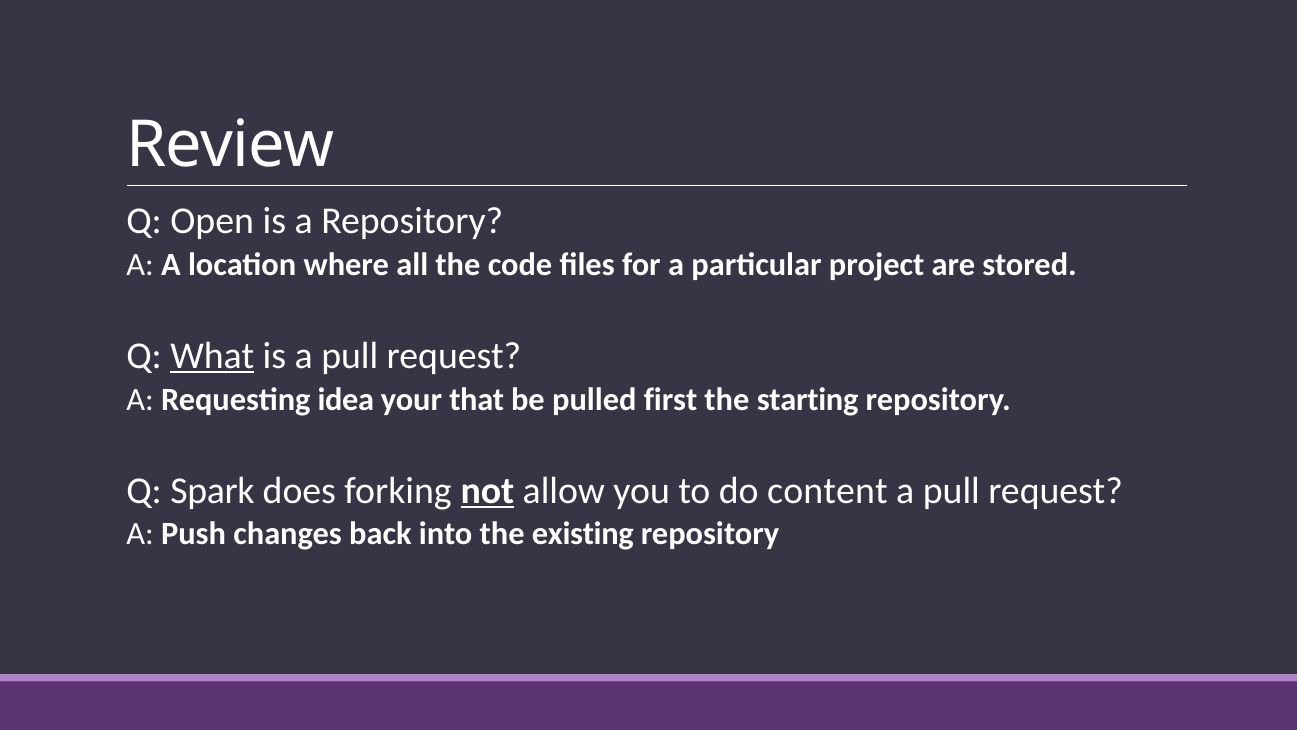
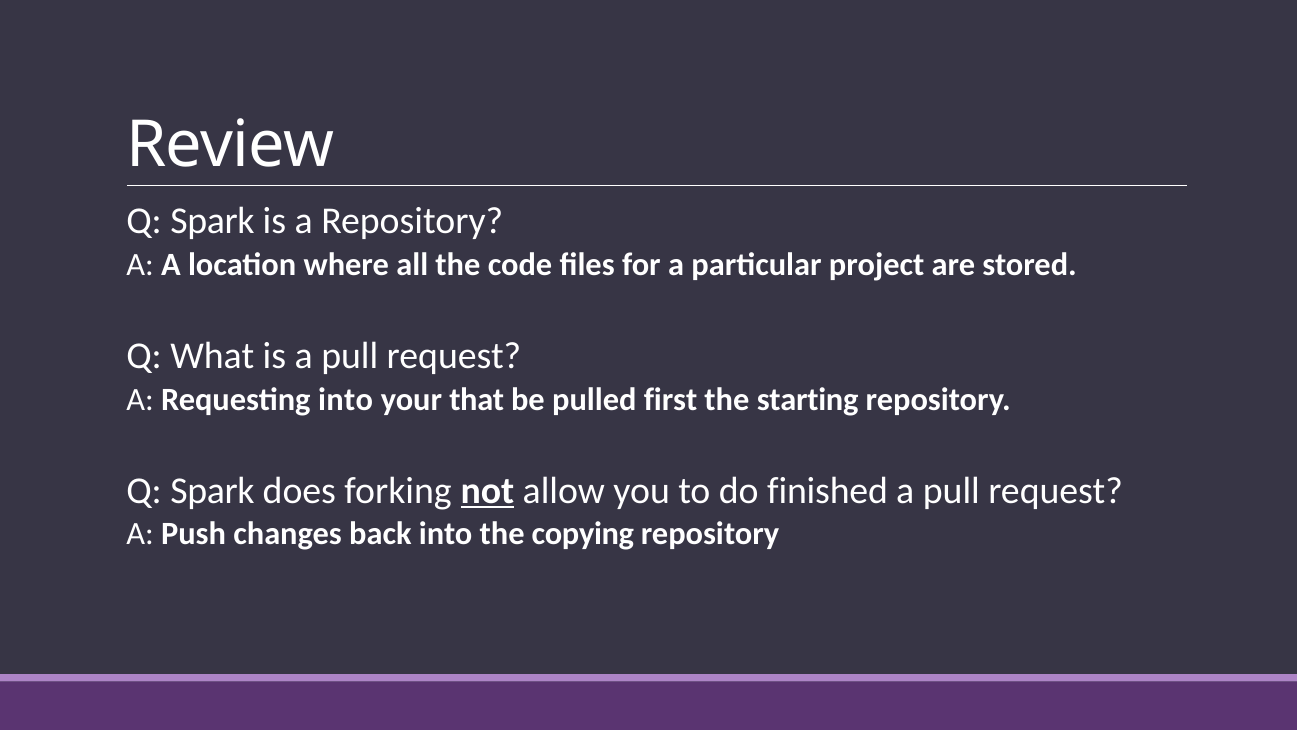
Open at (212, 221): Open -> Spark
What underline: present -> none
Requesting idea: idea -> into
content: content -> finished
existing: existing -> copying
